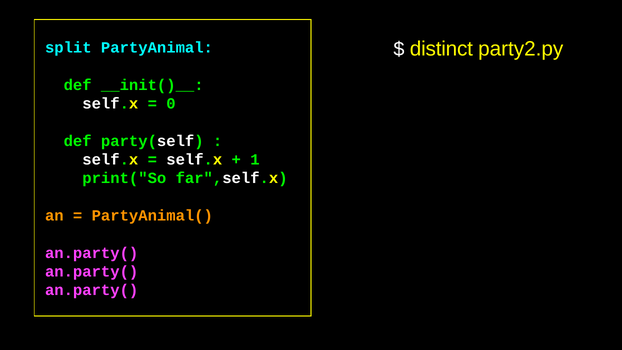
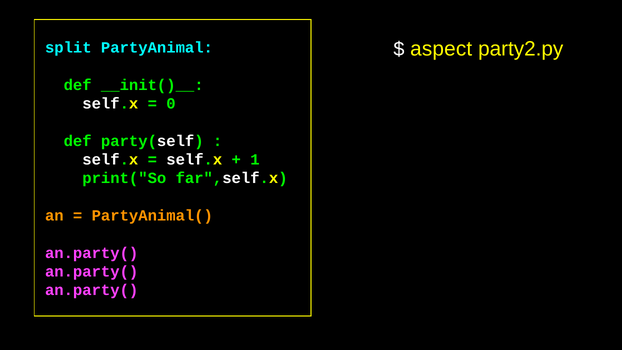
distinct: distinct -> aspect
